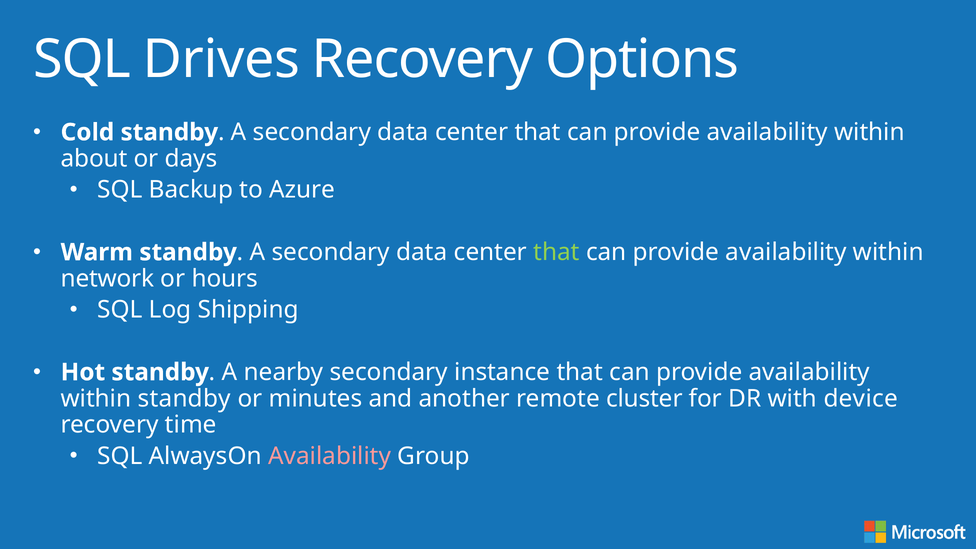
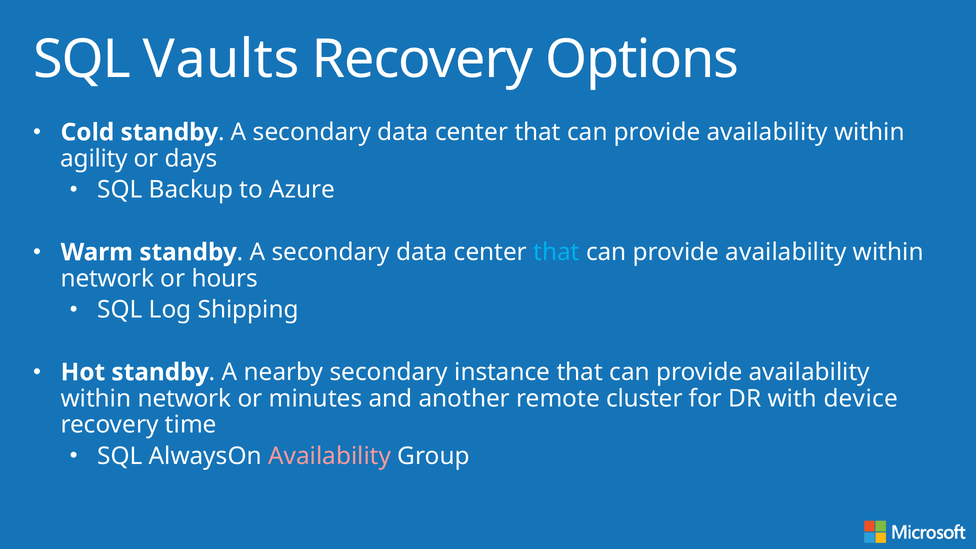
Drives: Drives -> Vaults
about: about -> agility
that at (556, 252) colour: light green -> light blue
standby at (184, 399): standby -> network
